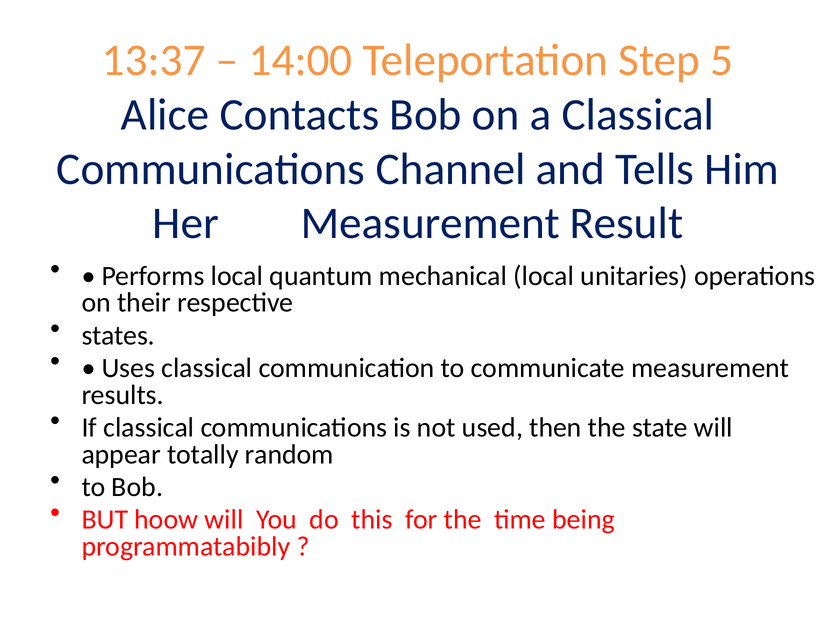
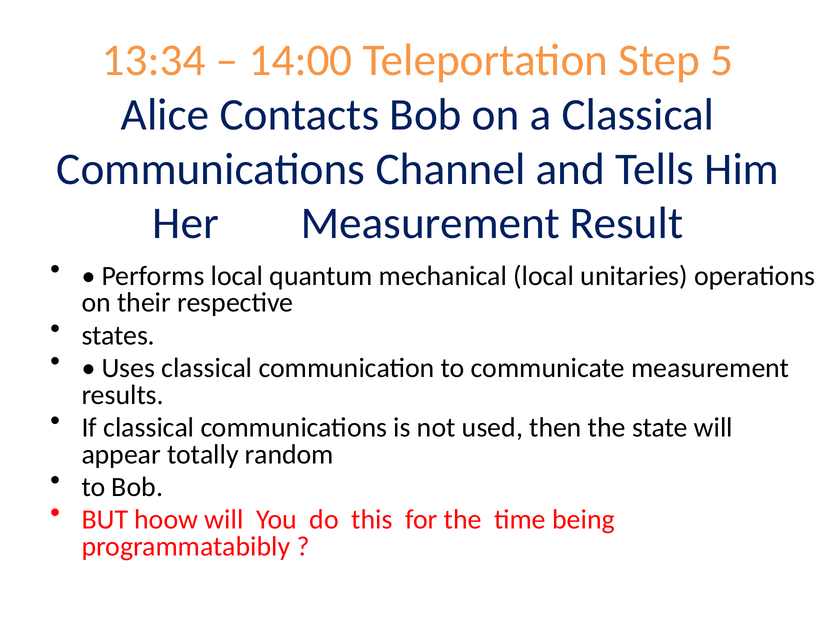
13:37: 13:37 -> 13:34
